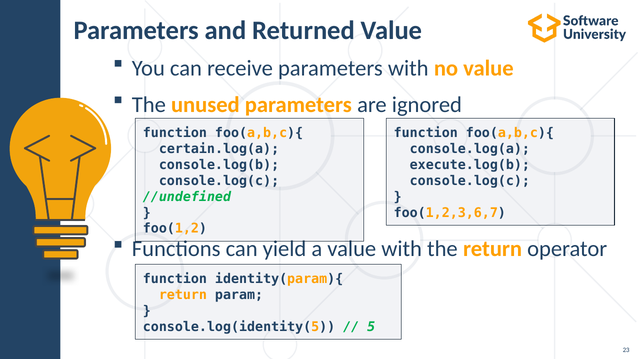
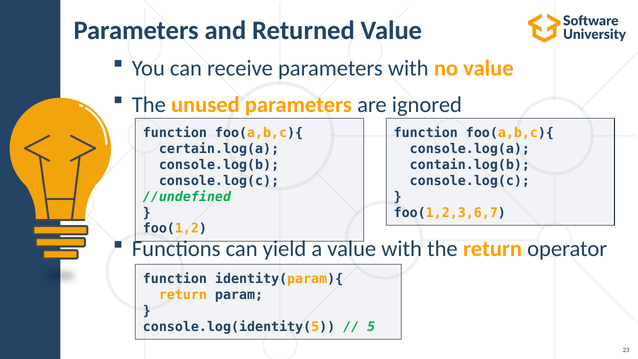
execute.log(b: execute.log(b -> contain.log(b
